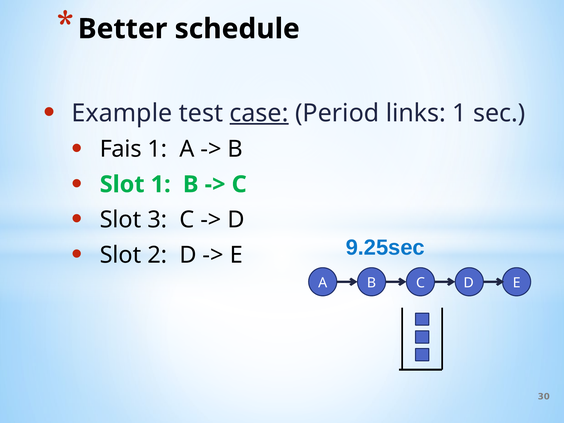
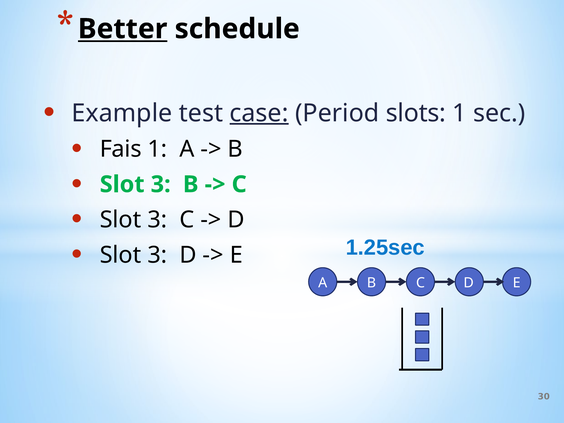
Better underline: none -> present
links: links -> slots
1 at (161, 184): 1 -> 3
9.25sec: 9.25sec -> 1.25sec
2 at (157, 255): 2 -> 3
